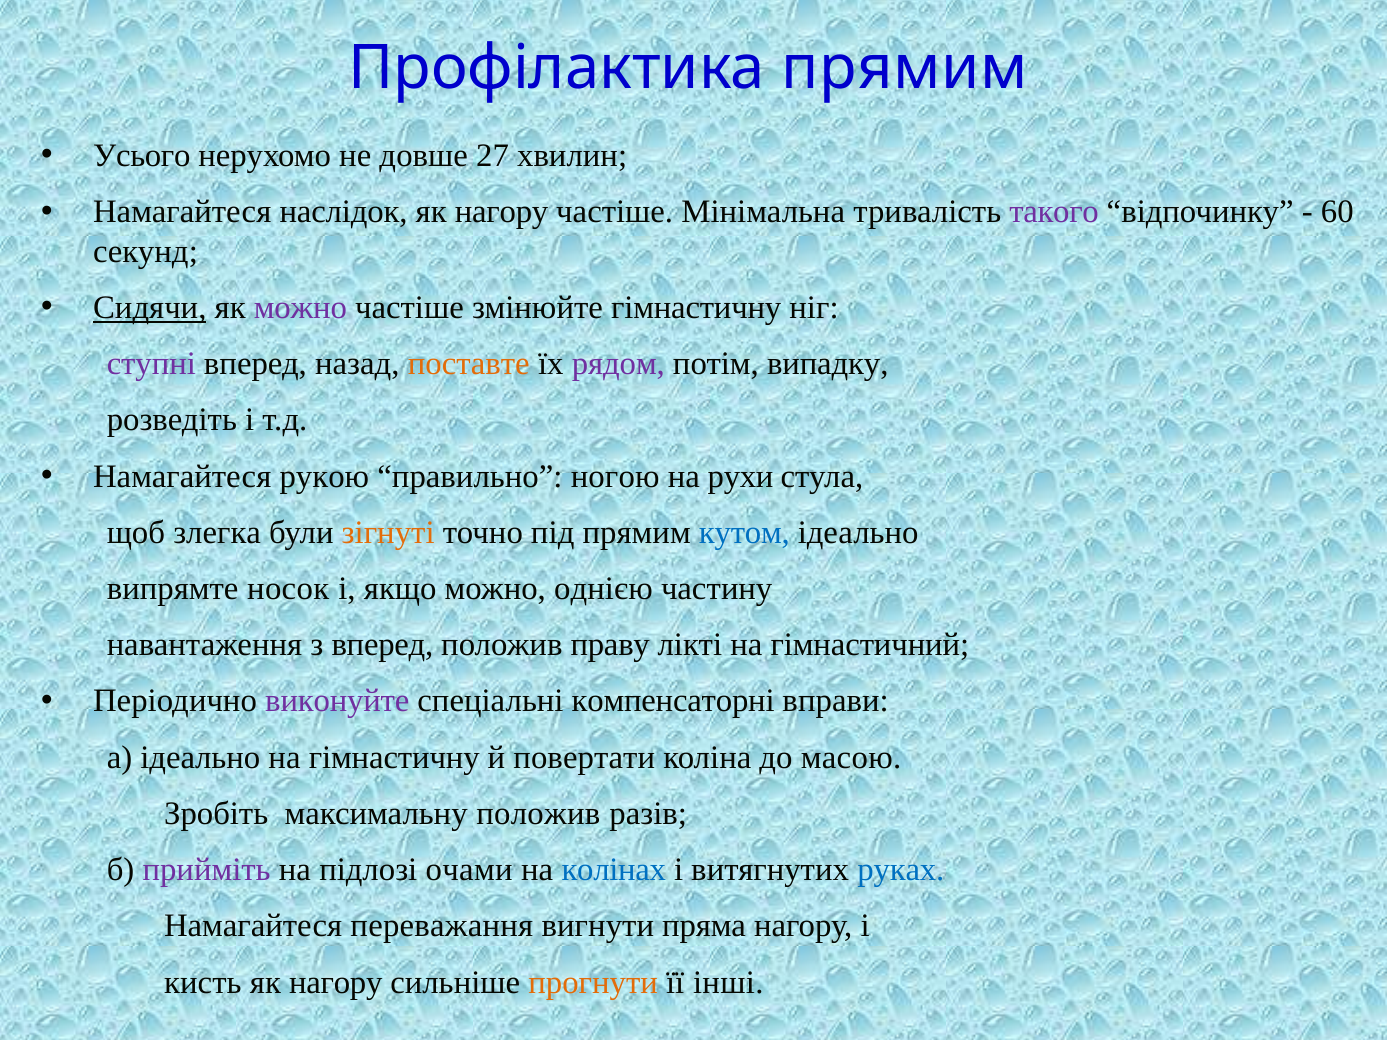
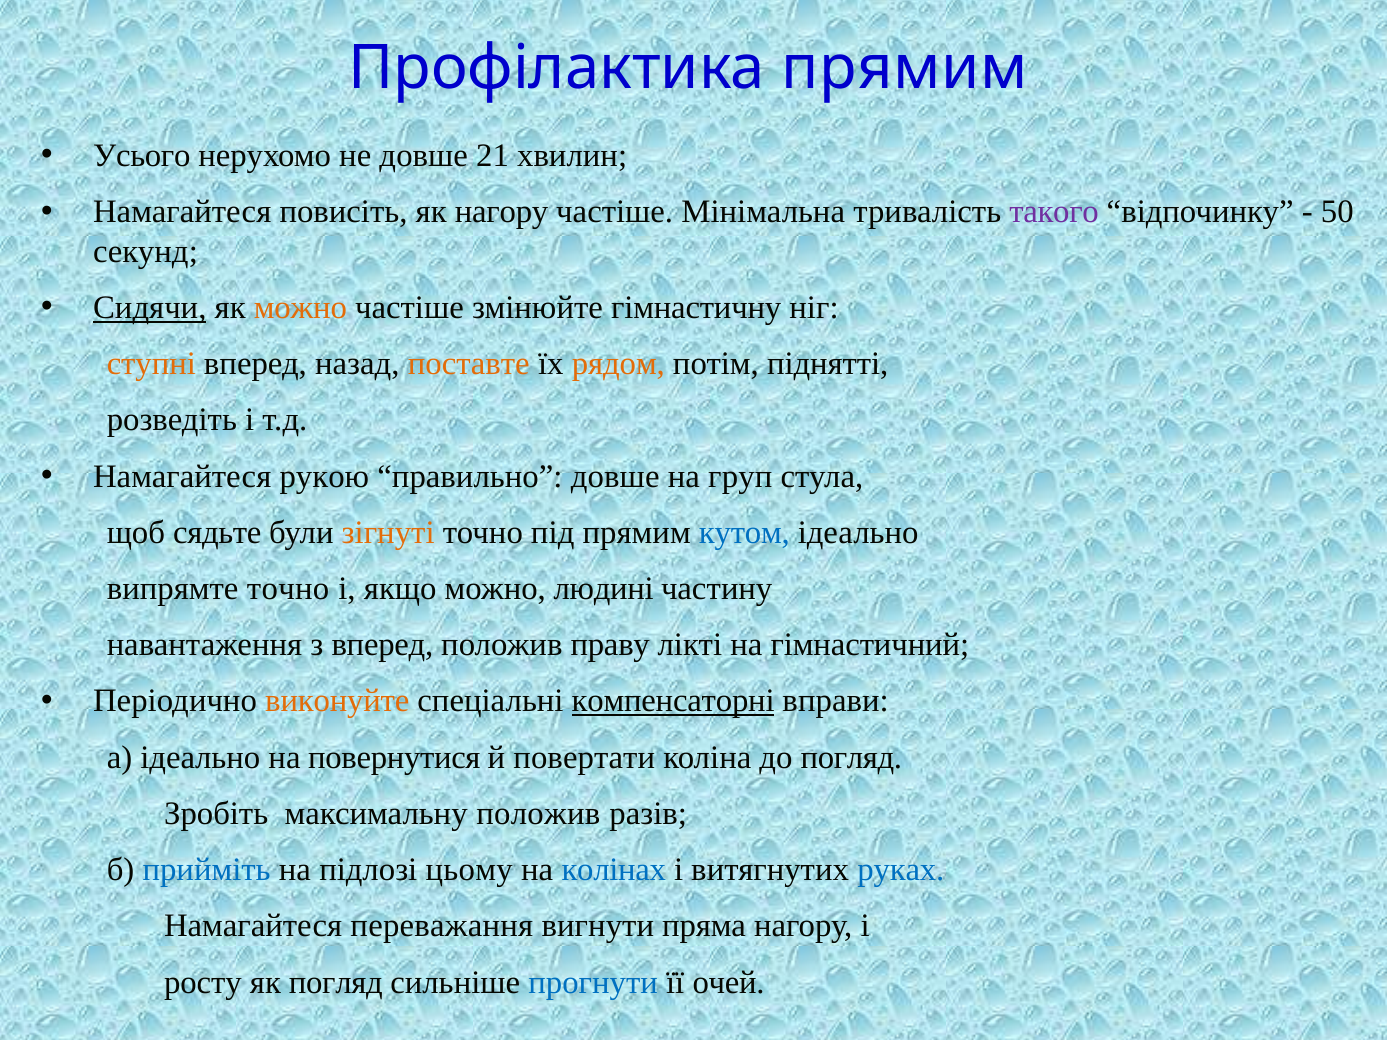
27: 27 -> 21
наслідок: наслідок -> повисіть
60: 60 -> 50
можно at (300, 308) colour: purple -> orange
ступні colour: purple -> orange
рядом colour: purple -> orange
випадку: випадку -> піднятті
правильно ногою: ногою -> довше
рухи: рухи -> груп
злегка: злегка -> сядьте
випрямте носок: носок -> точно
однією: однією -> людині
виконуйте colour: purple -> orange
компенсаторні underline: none -> present
на гімнастичну: гімнастичну -> повернутися
до масою: масою -> погляд
прийміть colour: purple -> blue
очами: очами -> цьому
кисть: кисть -> росту
нагору at (336, 983): нагору -> погляд
прогнути colour: orange -> blue
інші: інші -> очей
